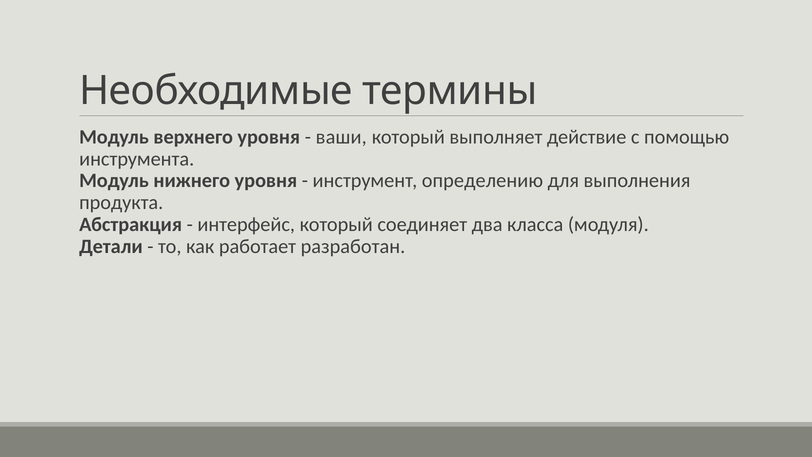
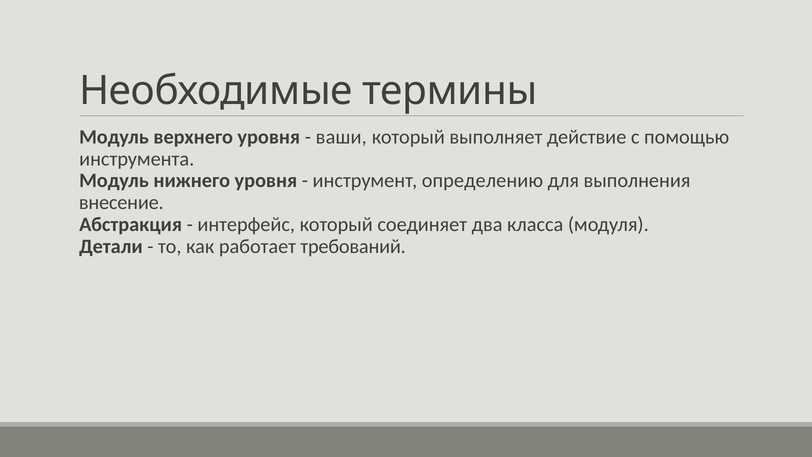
продукта: продукта -> внесение
разработан: разработан -> требований
